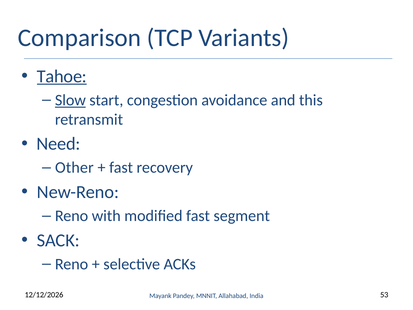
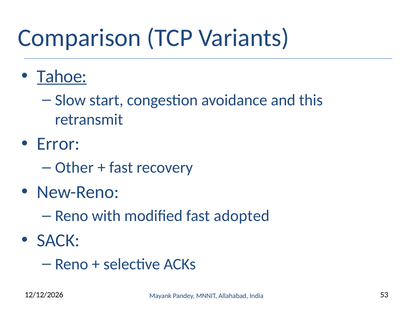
Slow underline: present -> none
Need: Need -> Error
segment: segment -> adopted
